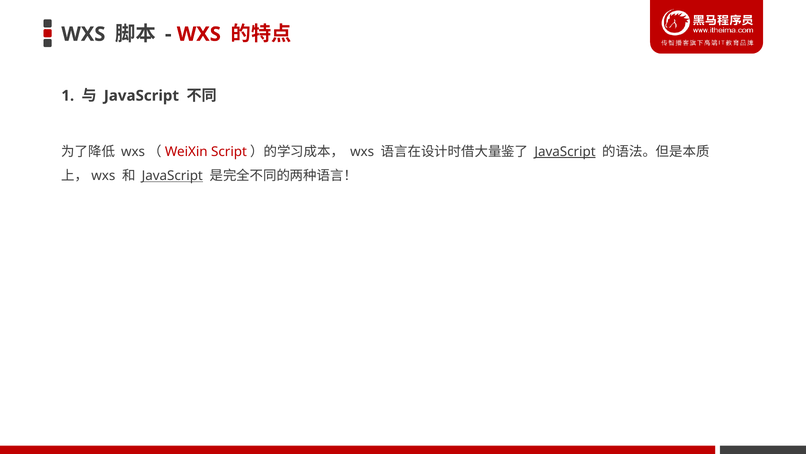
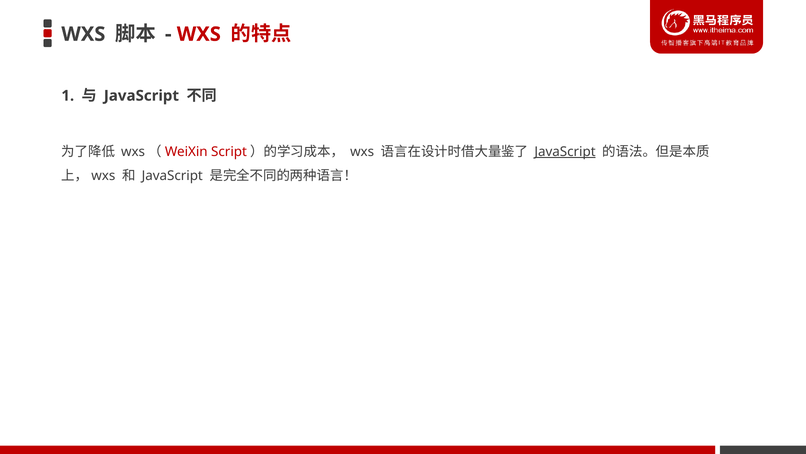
JavaScript at (172, 176) underline: present -> none
